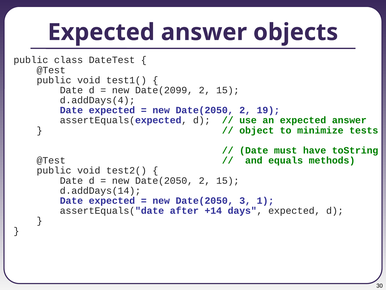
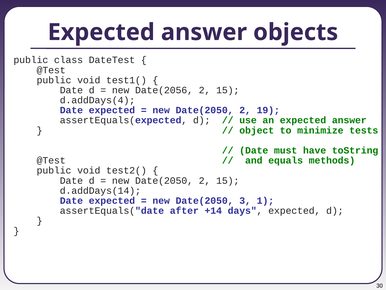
Date(2099: Date(2099 -> Date(2056
